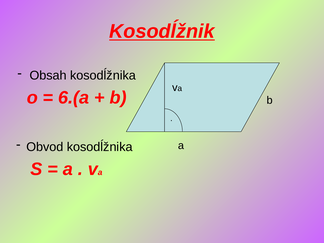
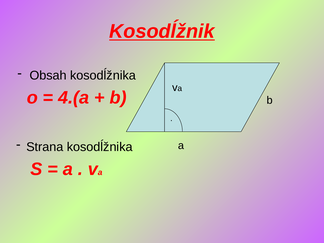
6.(a: 6.(a -> 4.(a
Obvod: Obvod -> Strana
